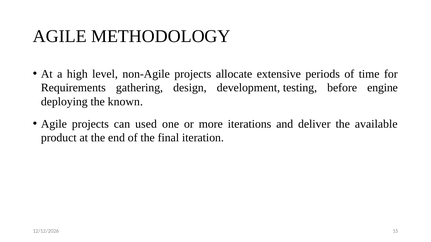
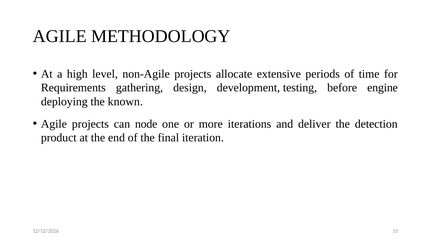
used: used -> node
available: available -> detection
